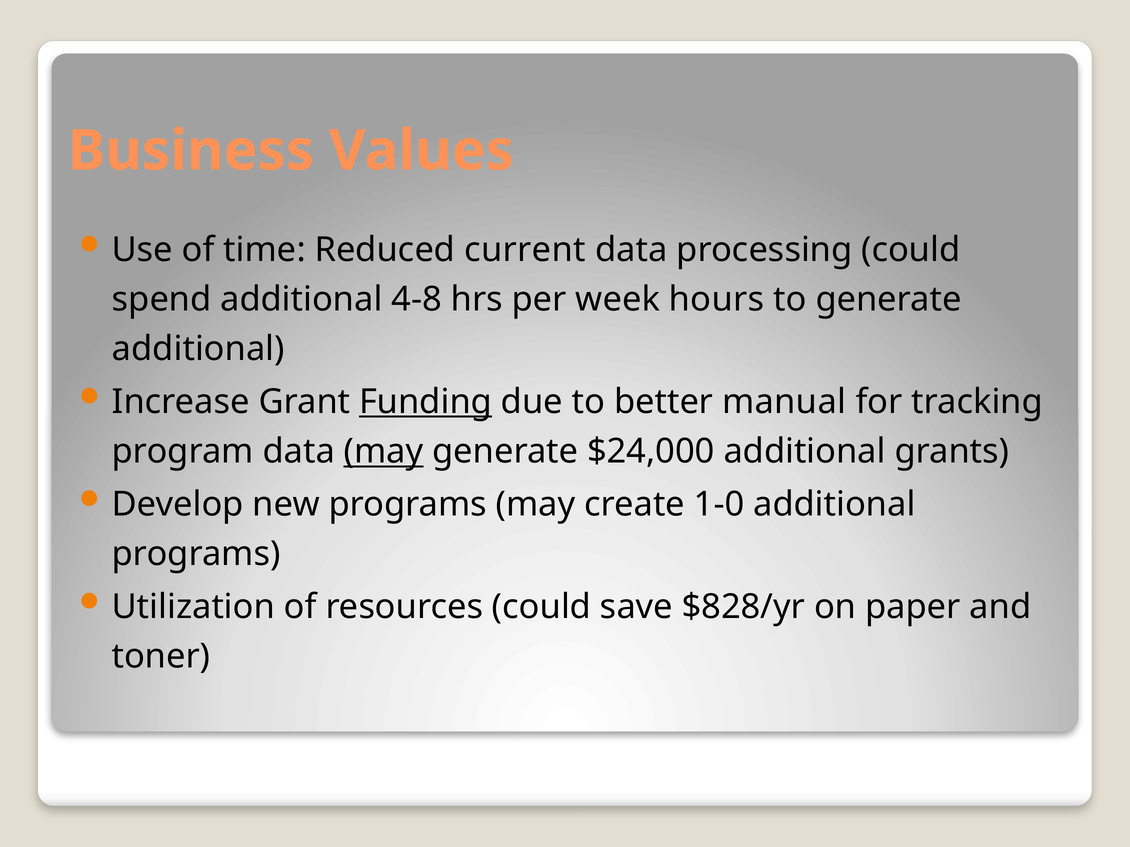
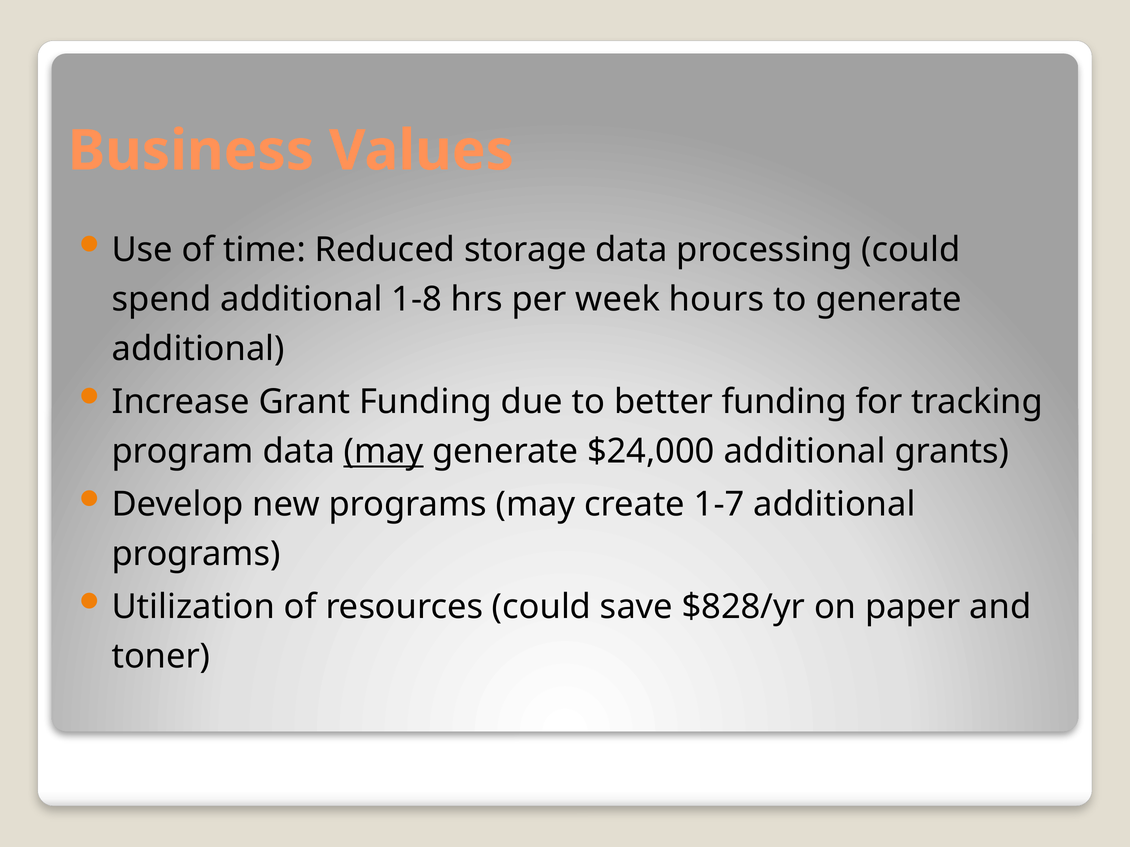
current: current -> storage
4-8: 4-8 -> 1-8
Funding at (426, 402) underline: present -> none
better manual: manual -> funding
1-0: 1-0 -> 1-7
